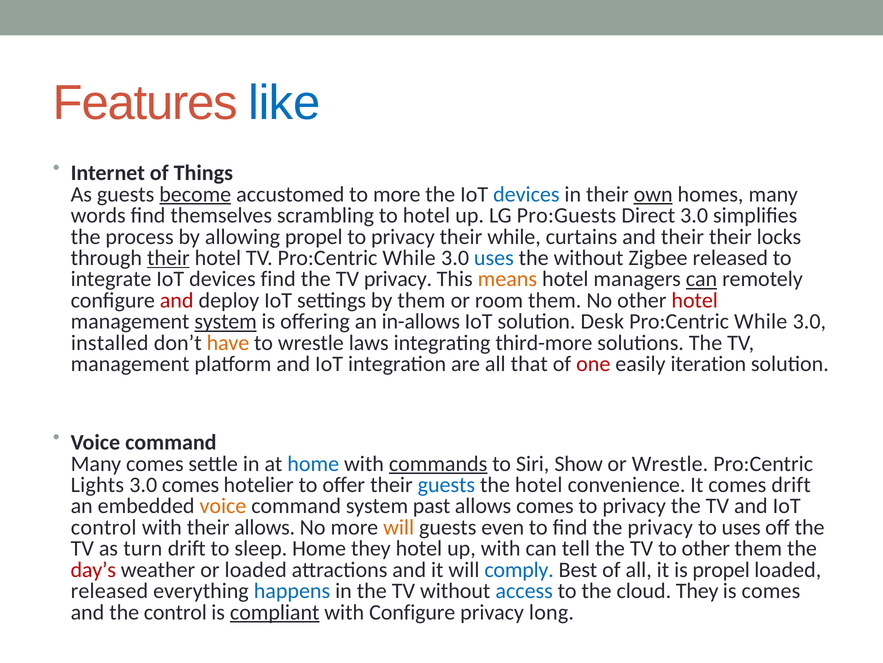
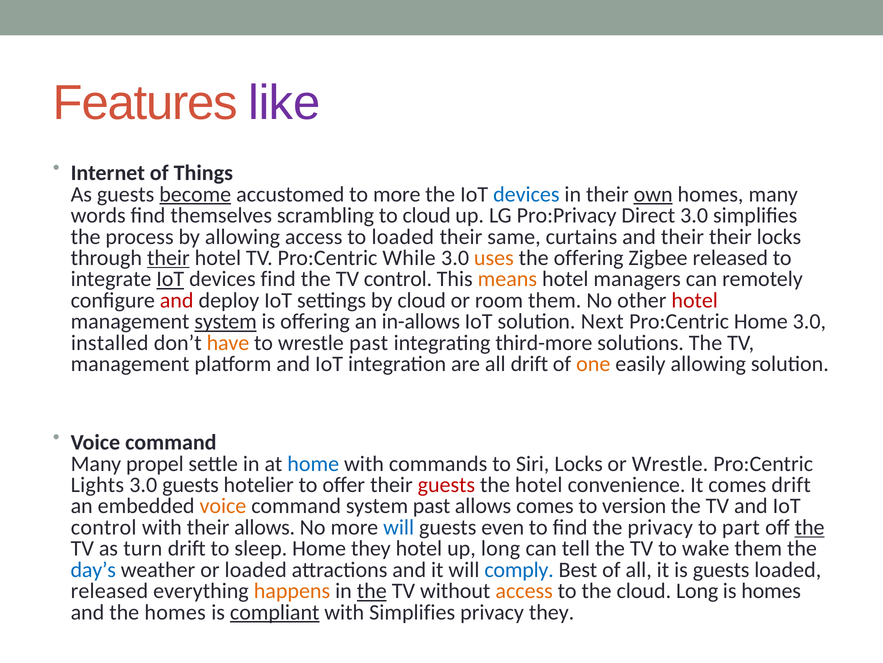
like colour: blue -> purple
to hotel: hotel -> cloud
Pro:Guests: Pro:Guests -> Pro:Privacy
allowing propel: propel -> access
privacy at (403, 236): privacy -> loaded
their while: while -> same
uses at (494, 258) colour: blue -> orange
the without: without -> offering
IoT at (170, 279) underline: none -> present
TV privacy: privacy -> control
can at (702, 279) underline: present -> none
by them: them -> cloud
Desk: Desk -> Next
While at (761, 321): While -> Home
wrestle laws: laws -> past
all that: that -> drift
one colour: red -> orange
easily iteration: iteration -> allowing
Many comes: comes -> propel
commands underline: present -> none
Siri Show: Show -> Locks
3.0 comes: comes -> guests
guests at (446, 484) colour: blue -> red
privacy at (634, 506): privacy -> version
will at (399, 527) colour: orange -> blue
to uses: uses -> part
the at (810, 527) underline: none -> present
up with: with -> long
to other: other -> wake
day’s colour: red -> blue
is propel: propel -> guests
happens colour: blue -> orange
the at (372, 590) underline: none -> present
access at (524, 590) colour: blue -> orange
cloud They: They -> Long
is comes: comes -> homes
the control: control -> homes
with Configure: Configure -> Simplifies
privacy long: long -> they
